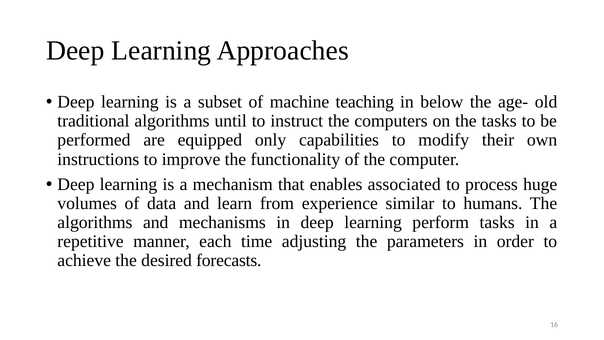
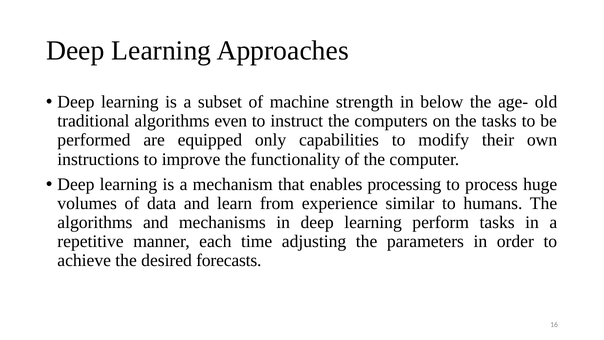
teaching: teaching -> strength
until: until -> even
associated: associated -> processing
